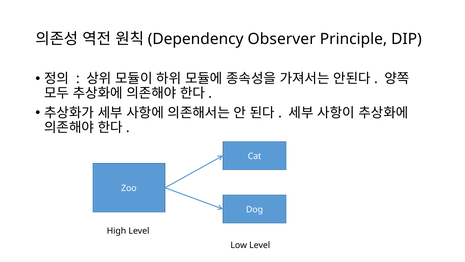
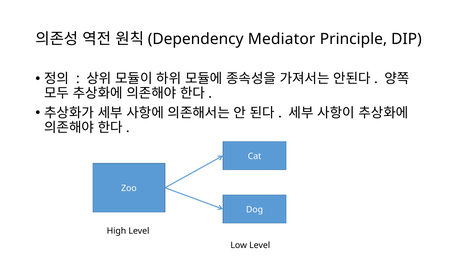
Observer: Observer -> Mediator
